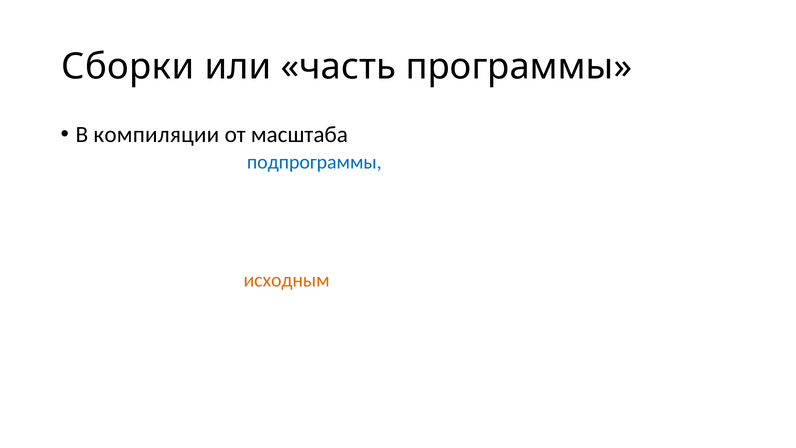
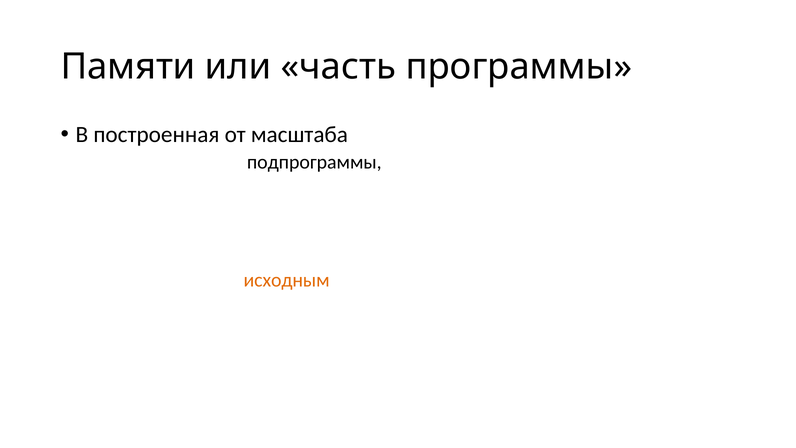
Сборки: Сборки -> Памяти
В компиляции: компиляции -> построенная
подпрограммы colour: blue -> black
